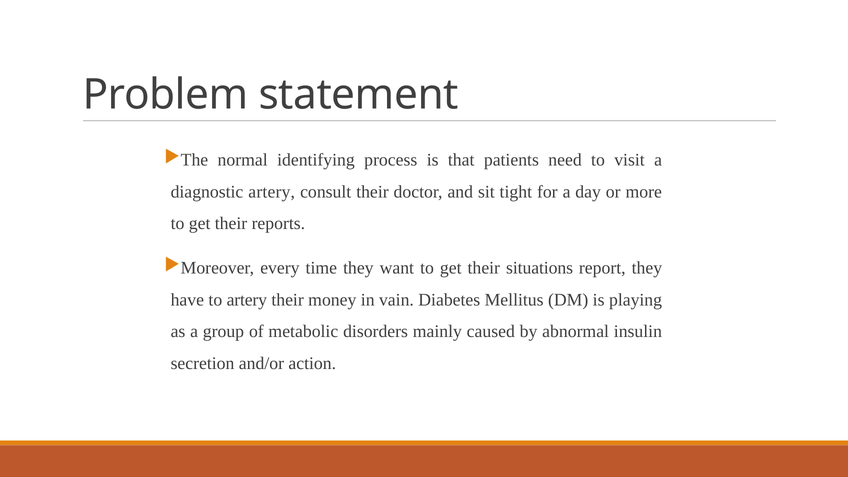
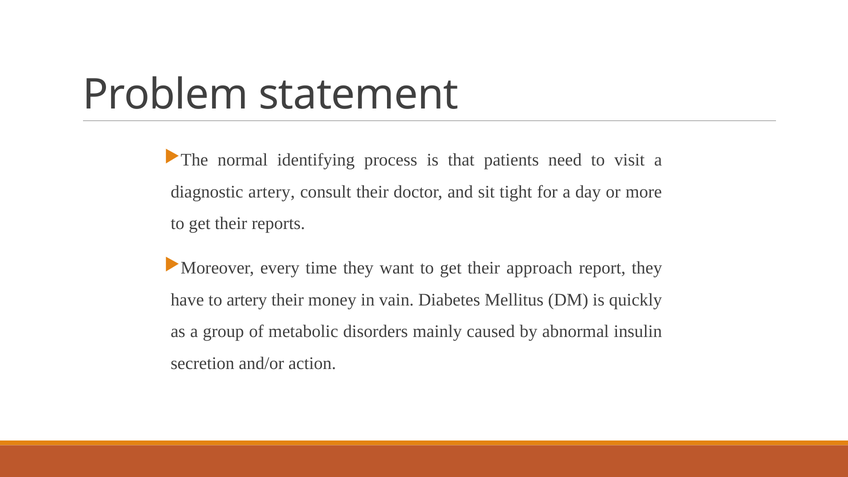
situations: situations -> approach
playing: playing -> quickly
